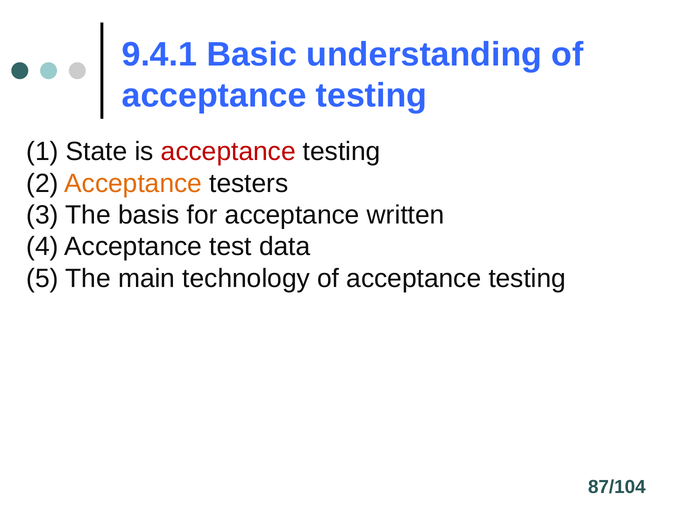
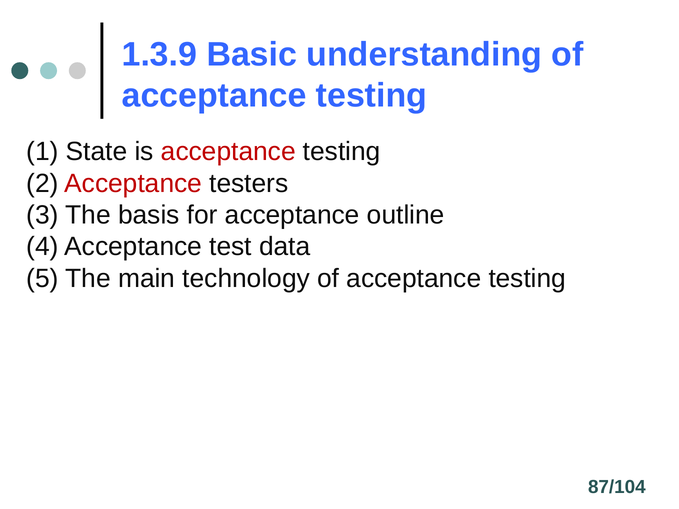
9.4.1: 9.4.1 -> 1.3.9
Acceptance at (133, 183) colour: orange -> red
written: written -> outline
